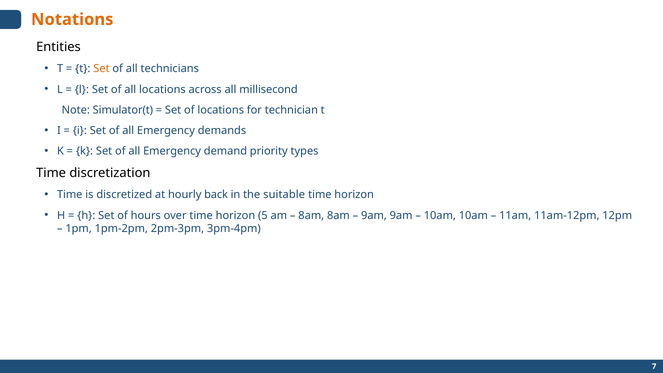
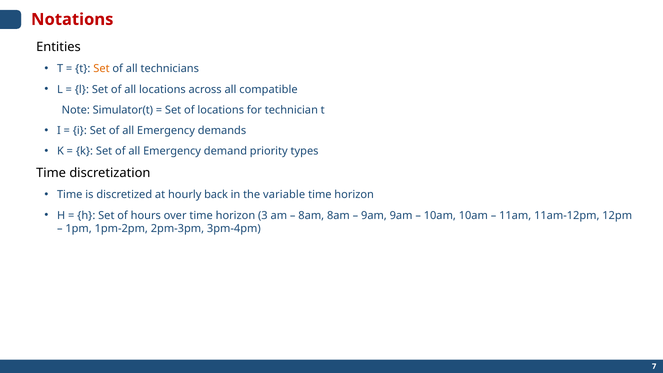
Notations colour: orange -> red
millisecond: millisecond -> compatible
suitable: suitable -> variable
5: 5 -> 3
